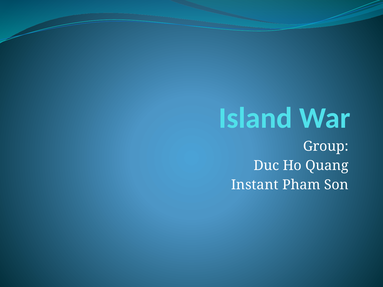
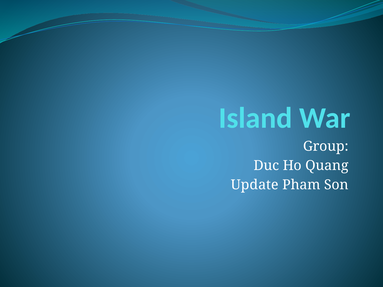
Instant: Instant -> Update
